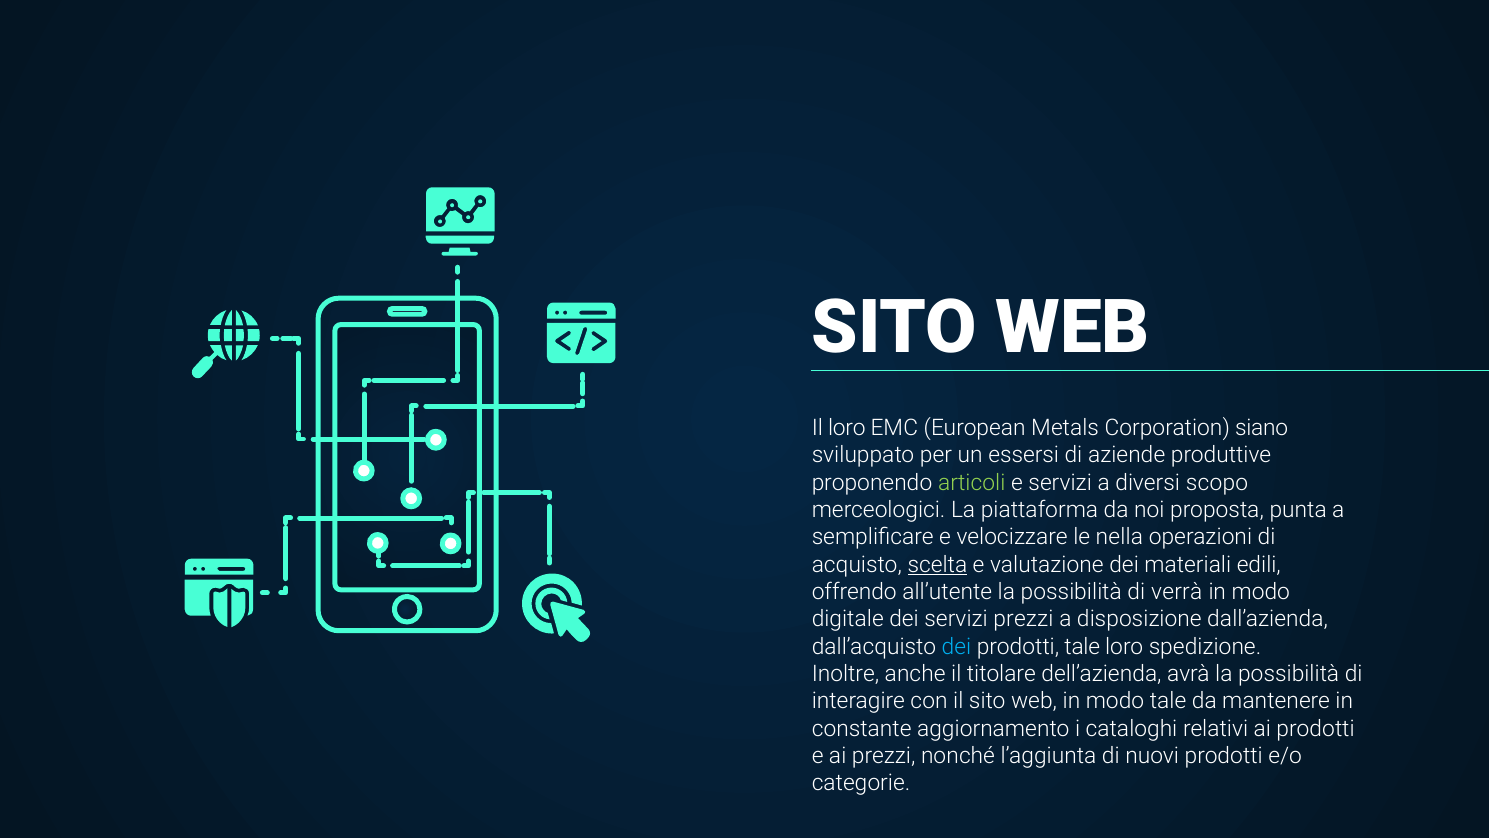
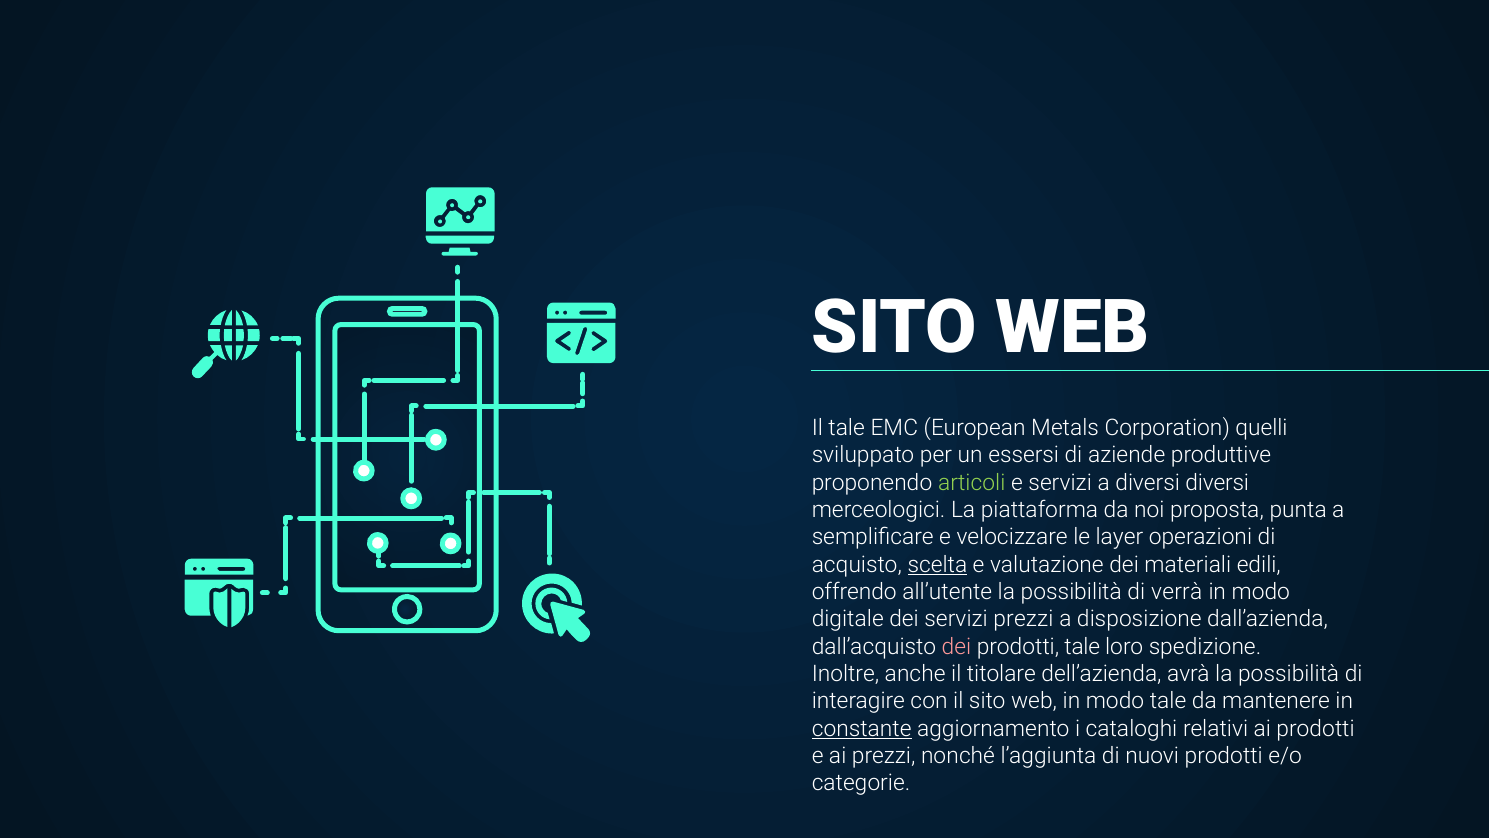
Il loro: loro -> tale
siano: siano -> quelli
diversi scopo: scopo -> diversi
nella: nella -> layer
dei at (956, 646) colour: light blue -> pink
constante underline: none -> present
